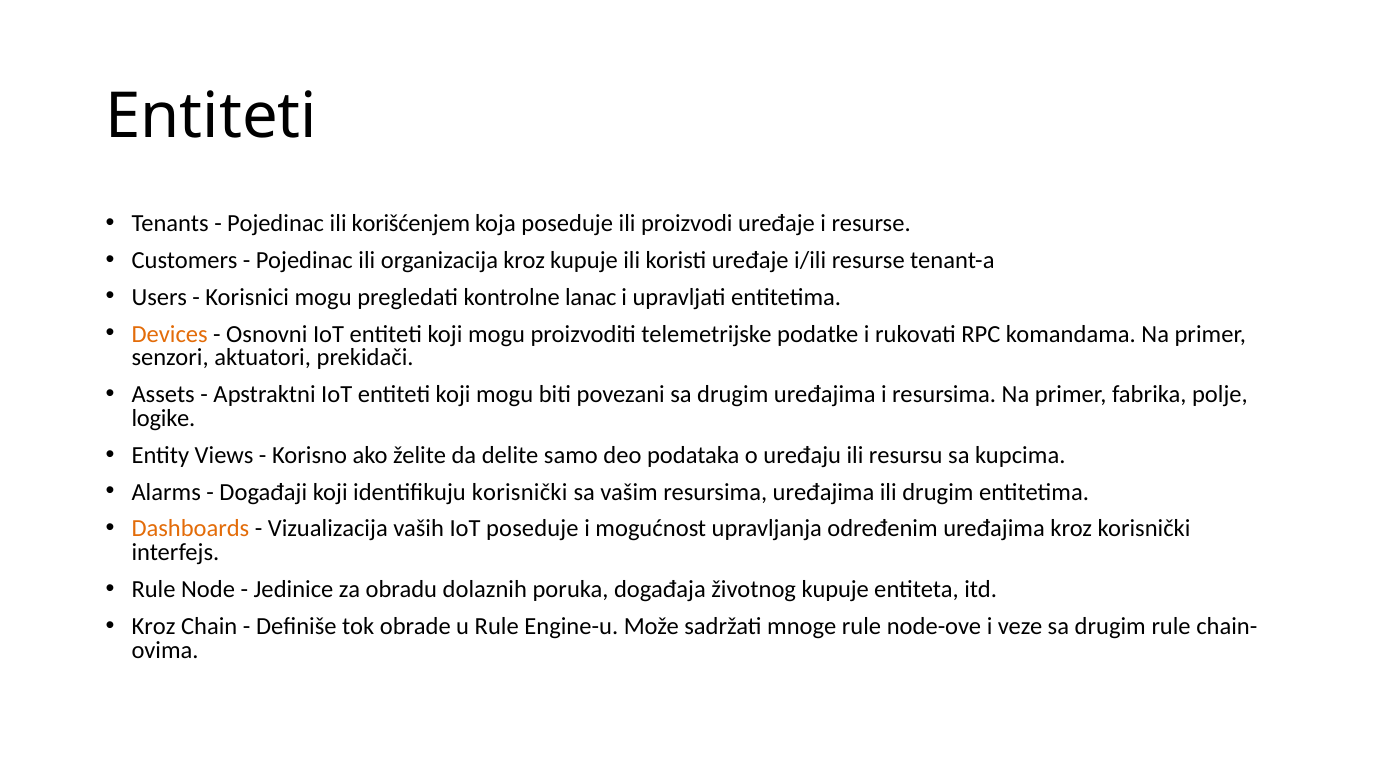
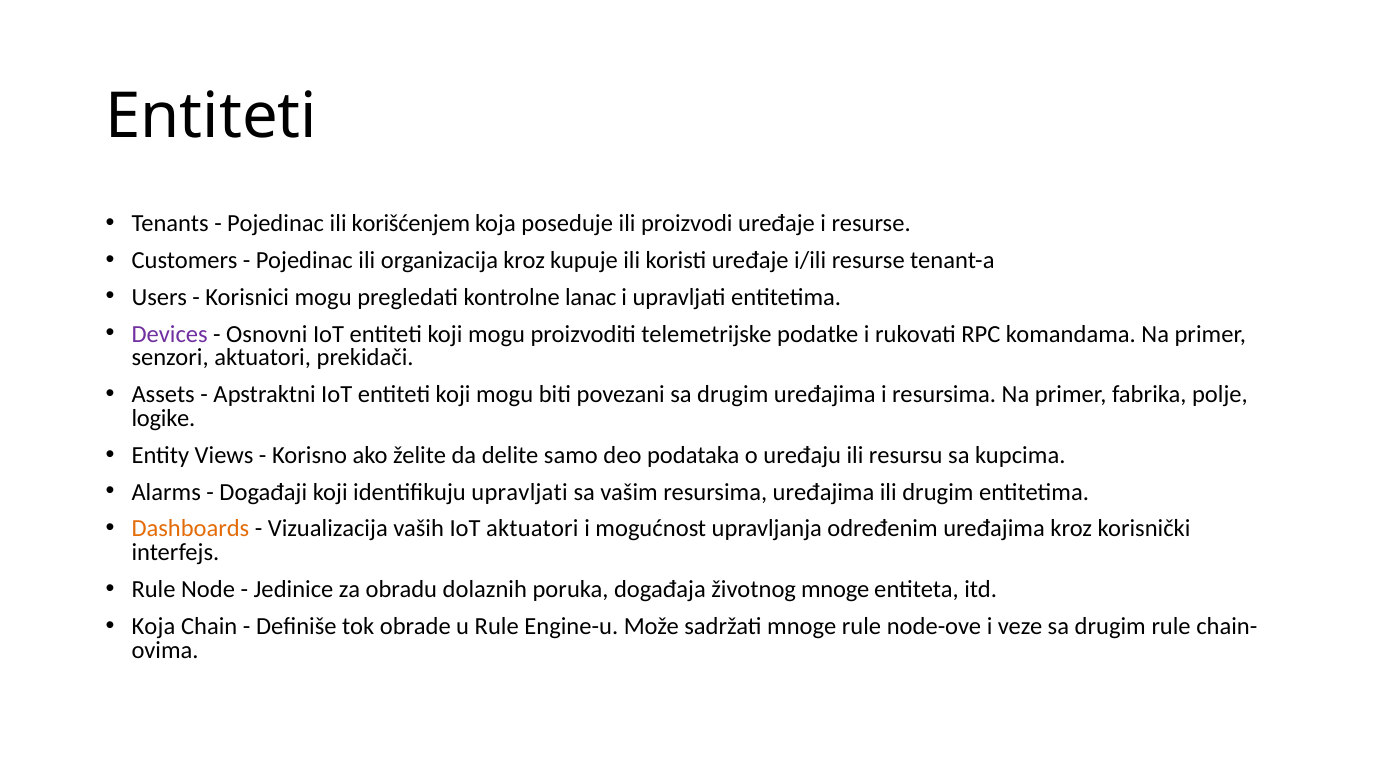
Devices colour: orange -> purple
identifikuju korisnički: korisnički -> upravljati
IoT poseduje: poseduje -> aktuatori
životnog kupuje: kupuje -> mnoge
Kroz at (154, 626): Kroz -> Koja
